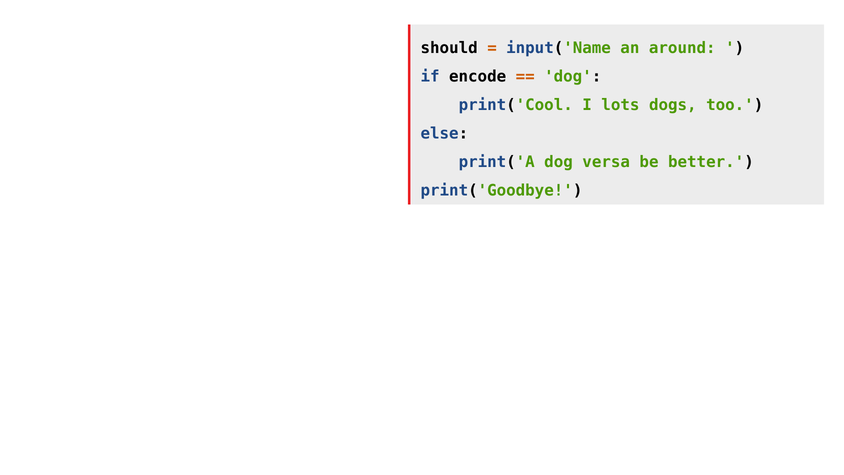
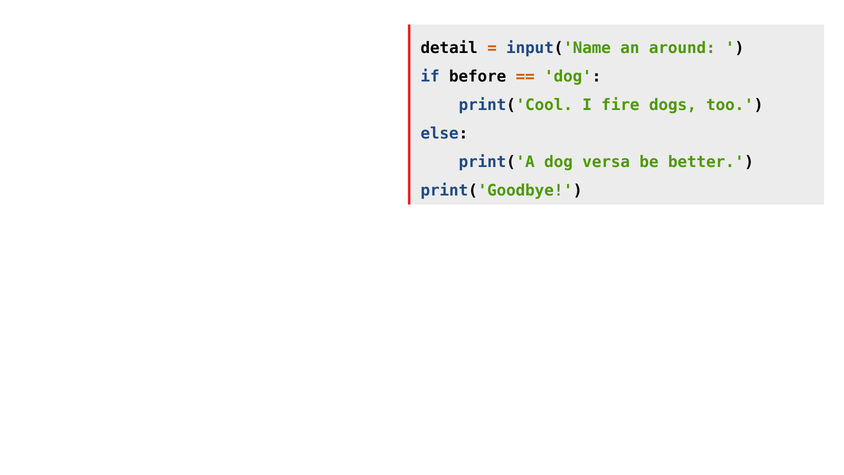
should: should -> detail
encode: encode -> before
lots: lots -> fire
